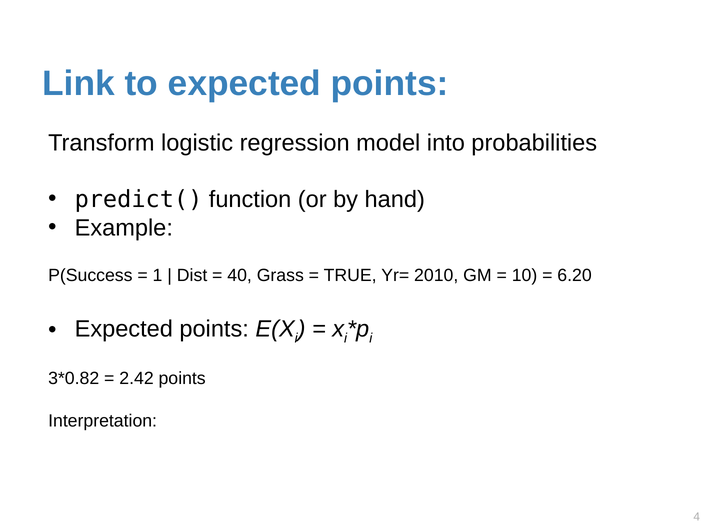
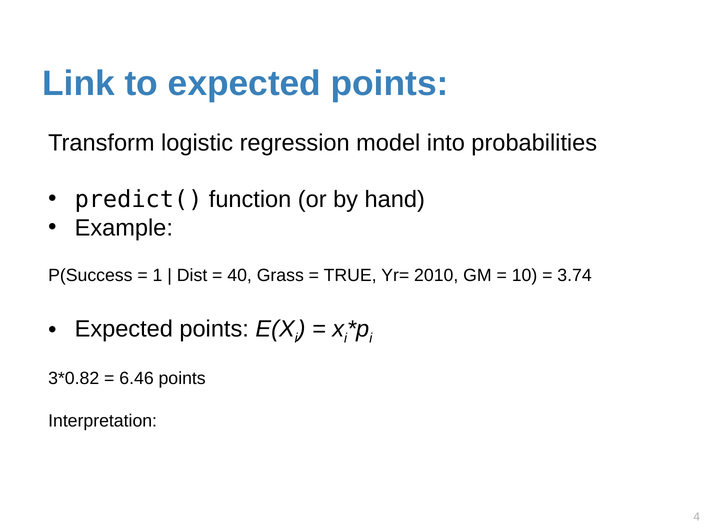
6.20: 6.20 -> 3.74
2.42: 2.42 -> 6.46
